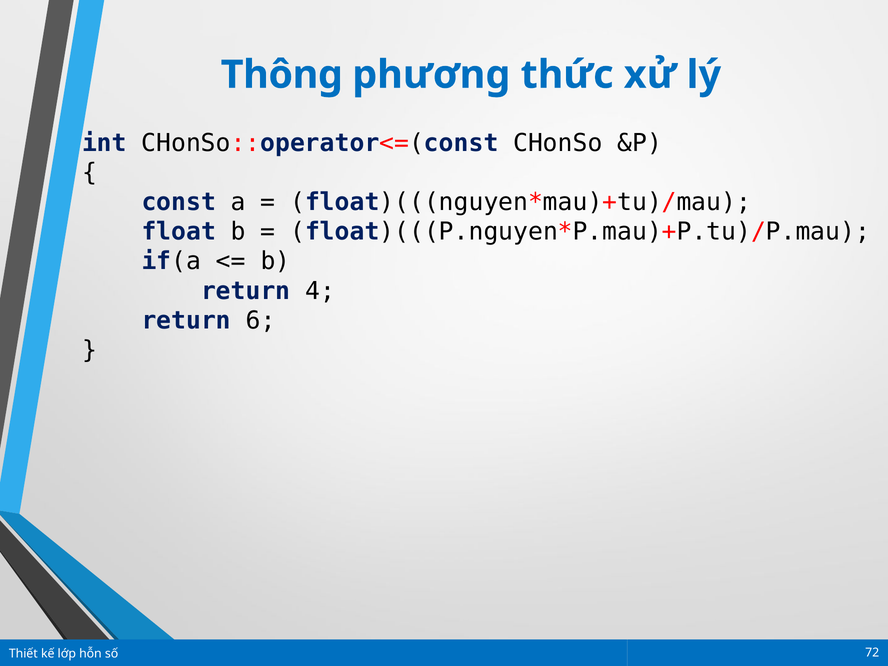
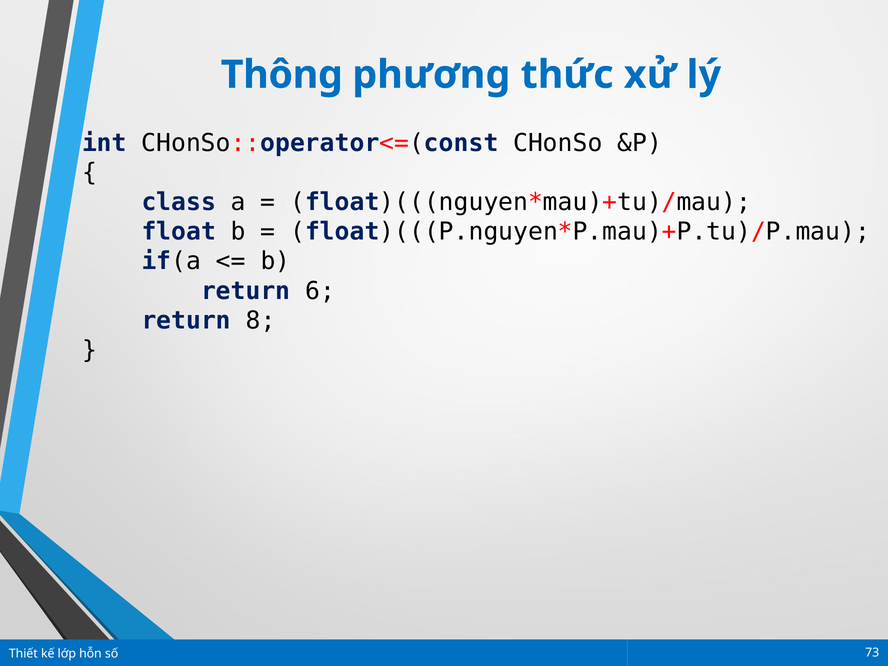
const: const -> class
4: 4 -> 6
6: 6 -> 8
72: 72 -> 73
